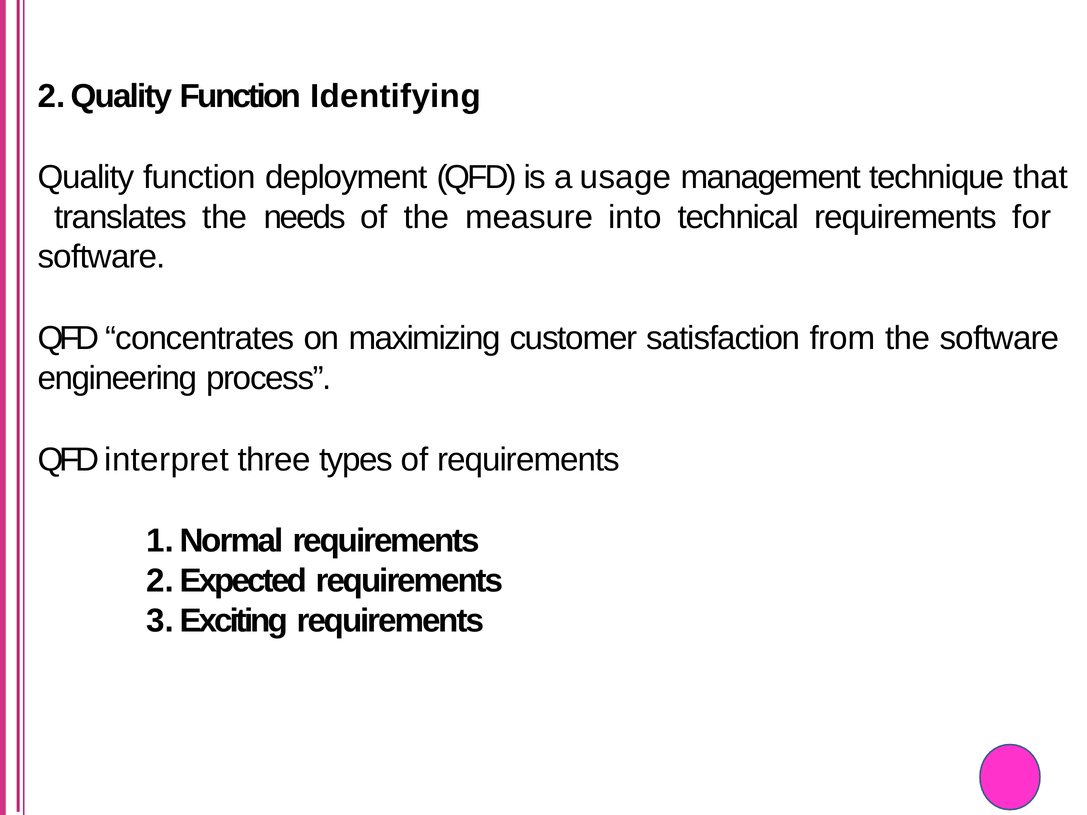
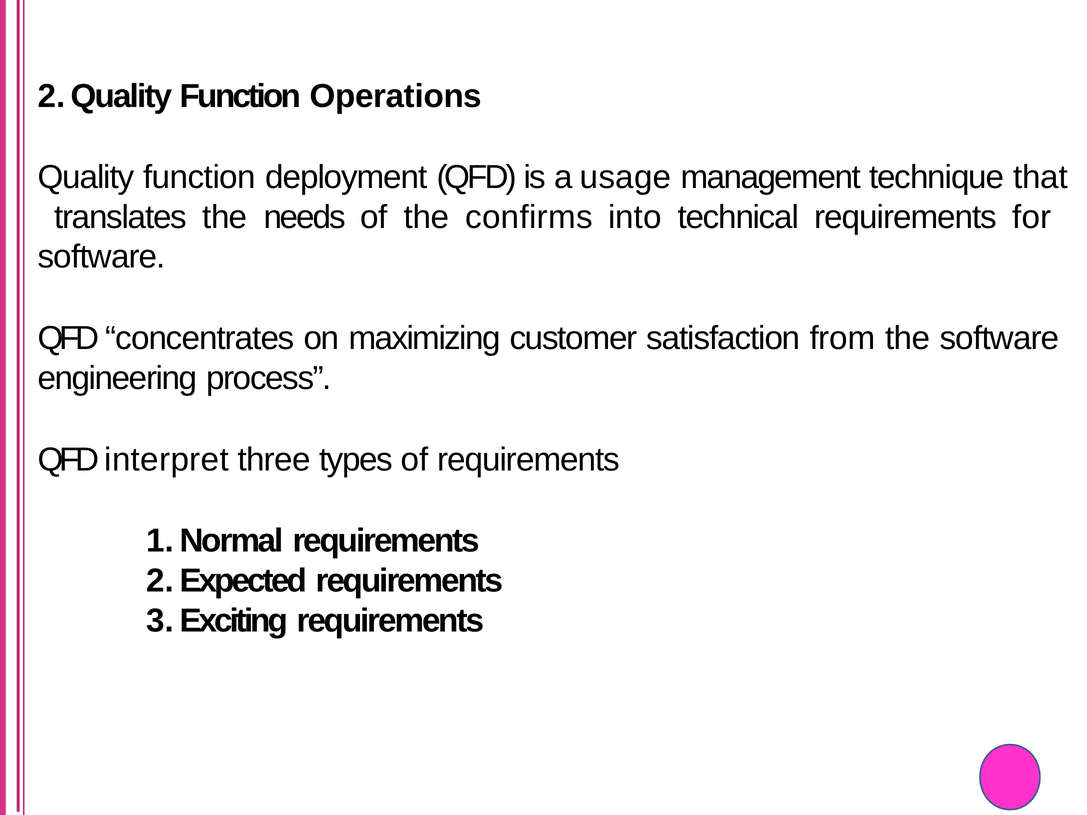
Identifying: Identifying -> Operations
measure: measure -> confirms
